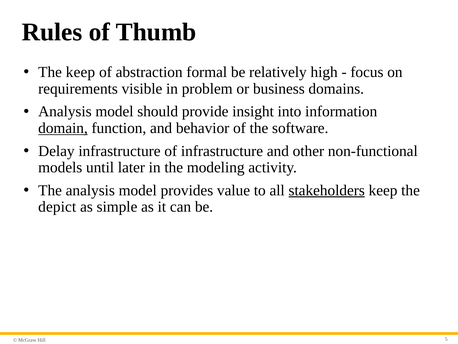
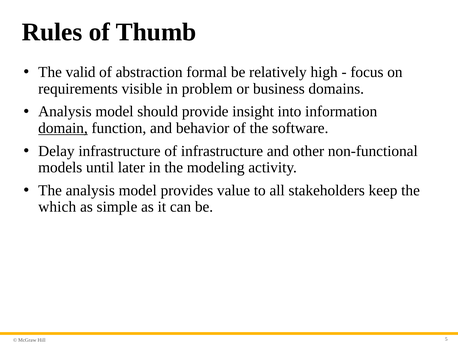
The keep: keep -> valid
stakeholders underline: present -> none
depict: depict -> which
